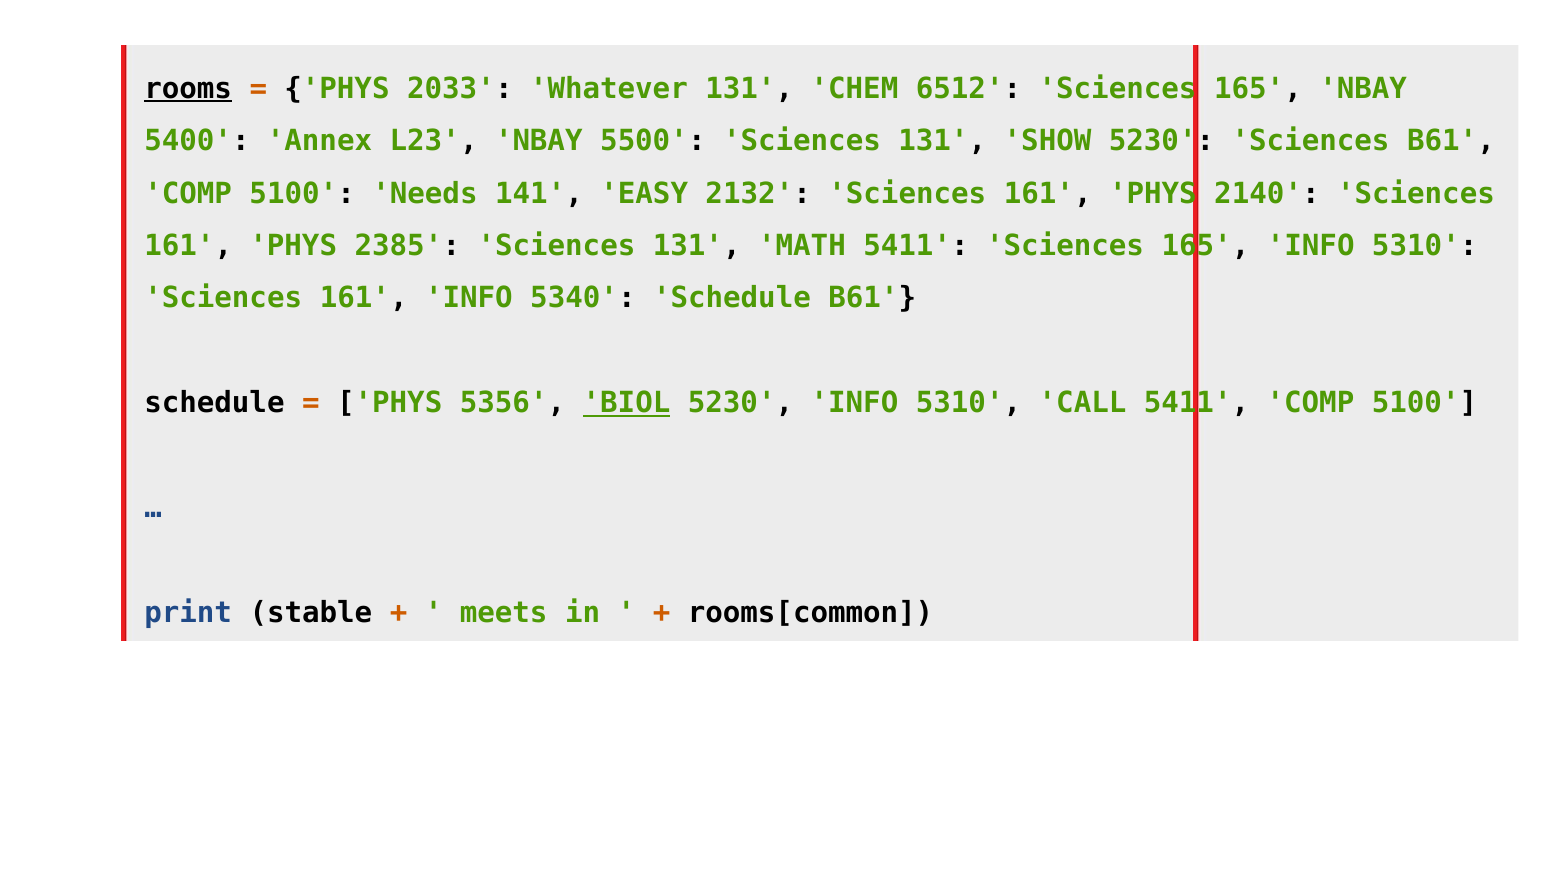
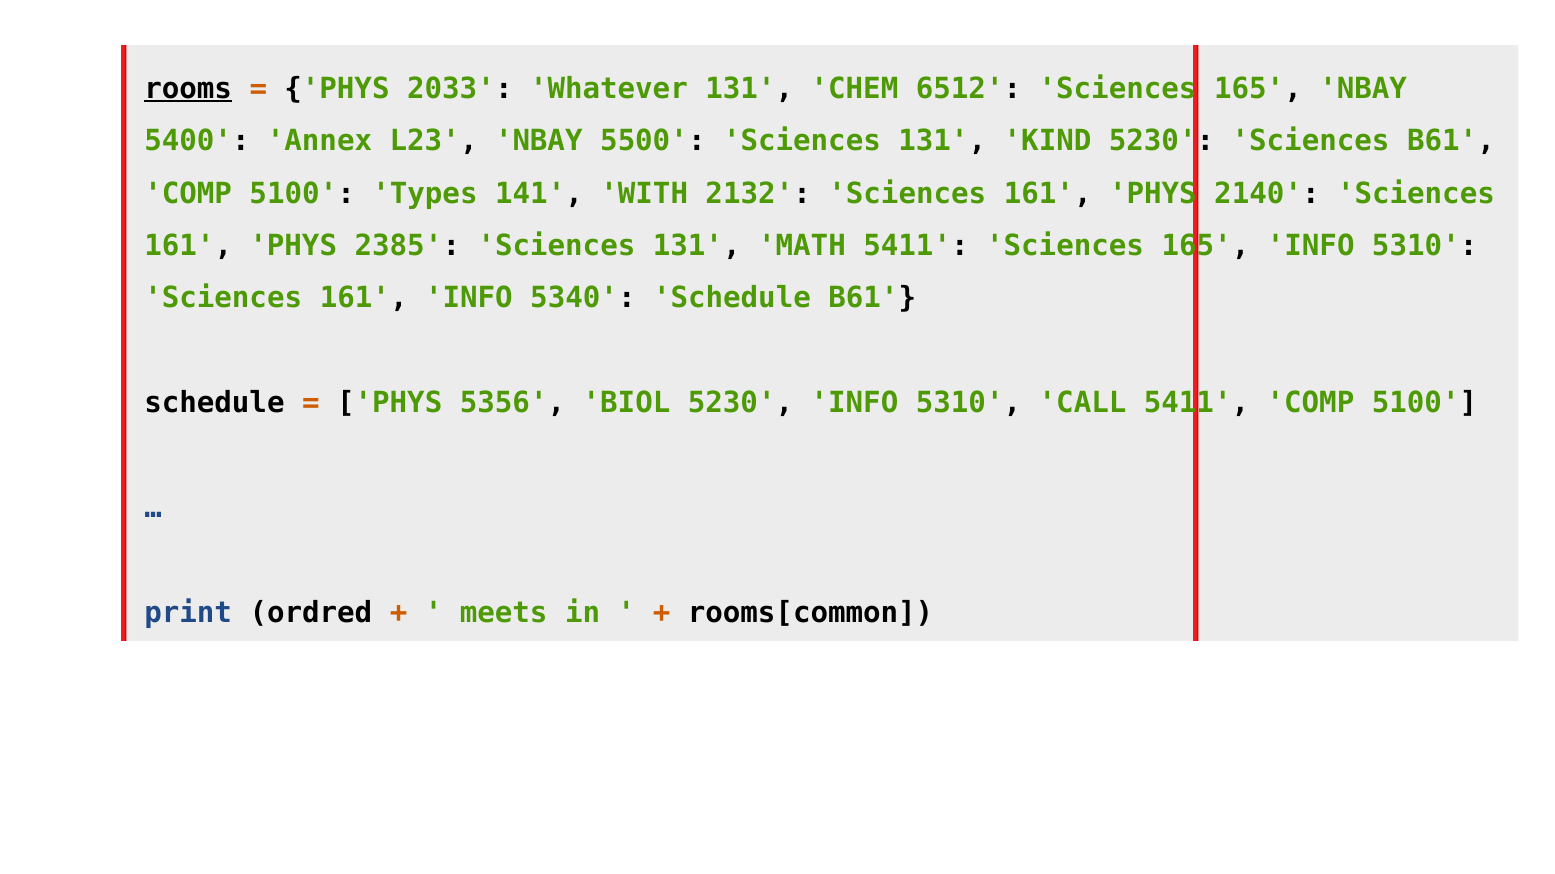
SHOW: SHOW -> KIND
Needs: Needs -> Types
EASY: EASY -> WITH
BIOL underline: present -> none
stable: stable -> ordred
